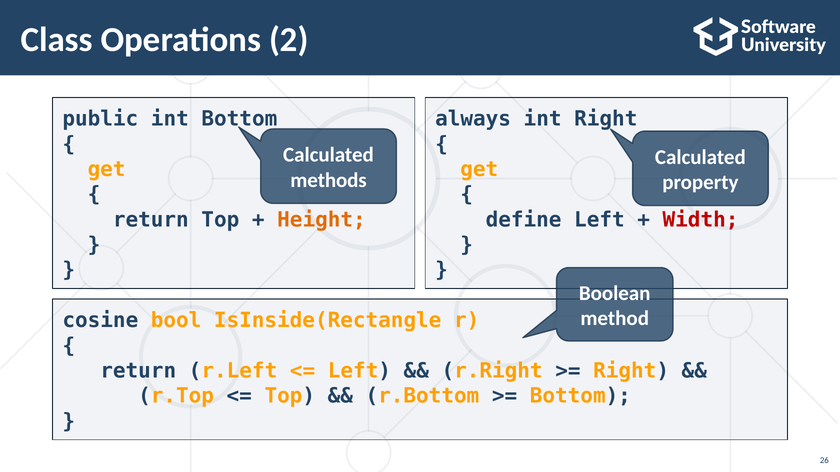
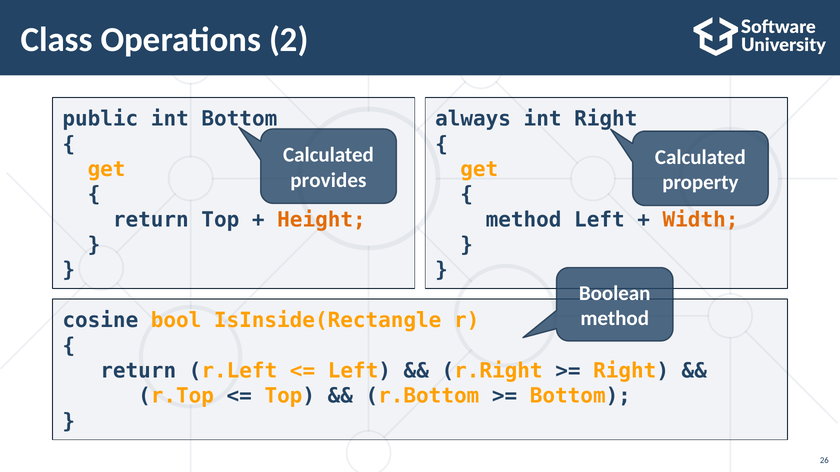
methods: methods -> provides
define at (524, 220): define -> method
Width colour: red -> orange
